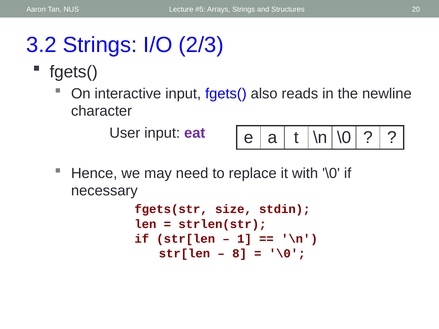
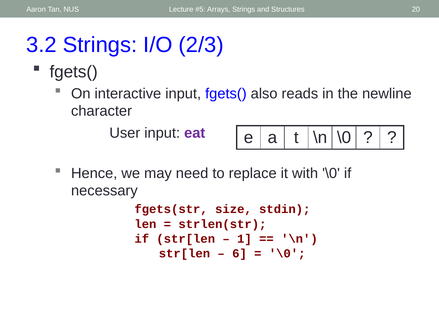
8: 8 -> 6
